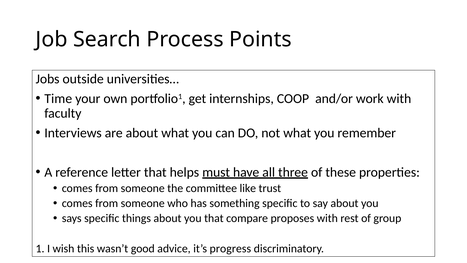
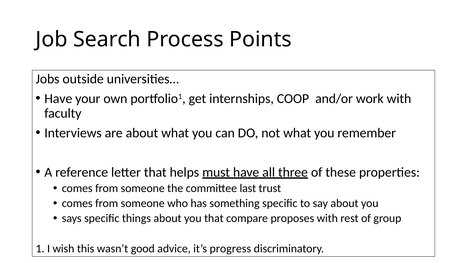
Time at (58, 99): Time -> Have
like: like -> last
